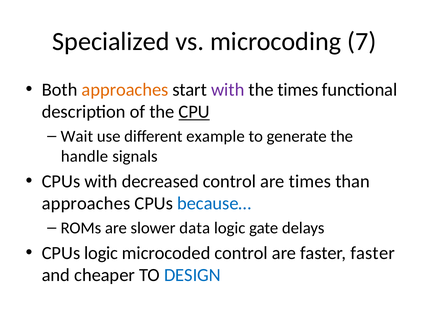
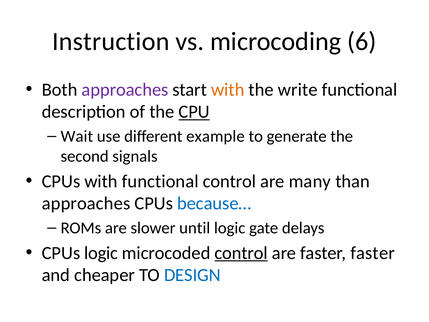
Specialized: Specialized -> Instruction
7: 7 -> 6
approaches at (125, 90) colour: orange -> purple
with at (228, 90) colour: purple -> orange
the times: times -> write
handle: handle -> second
with decreased: decreased -> functional
are times: times -> many
data: data -> until
control at (241, 253) underline: none -> present
